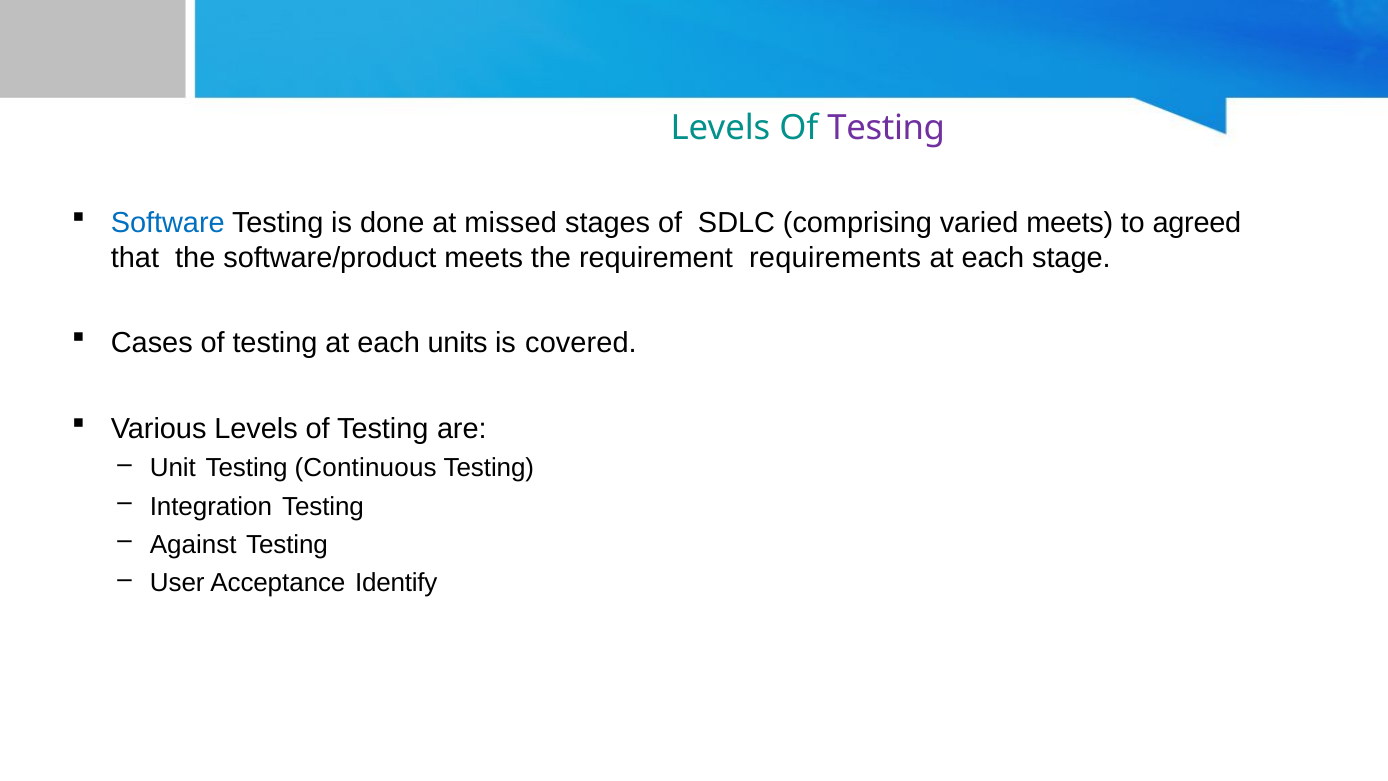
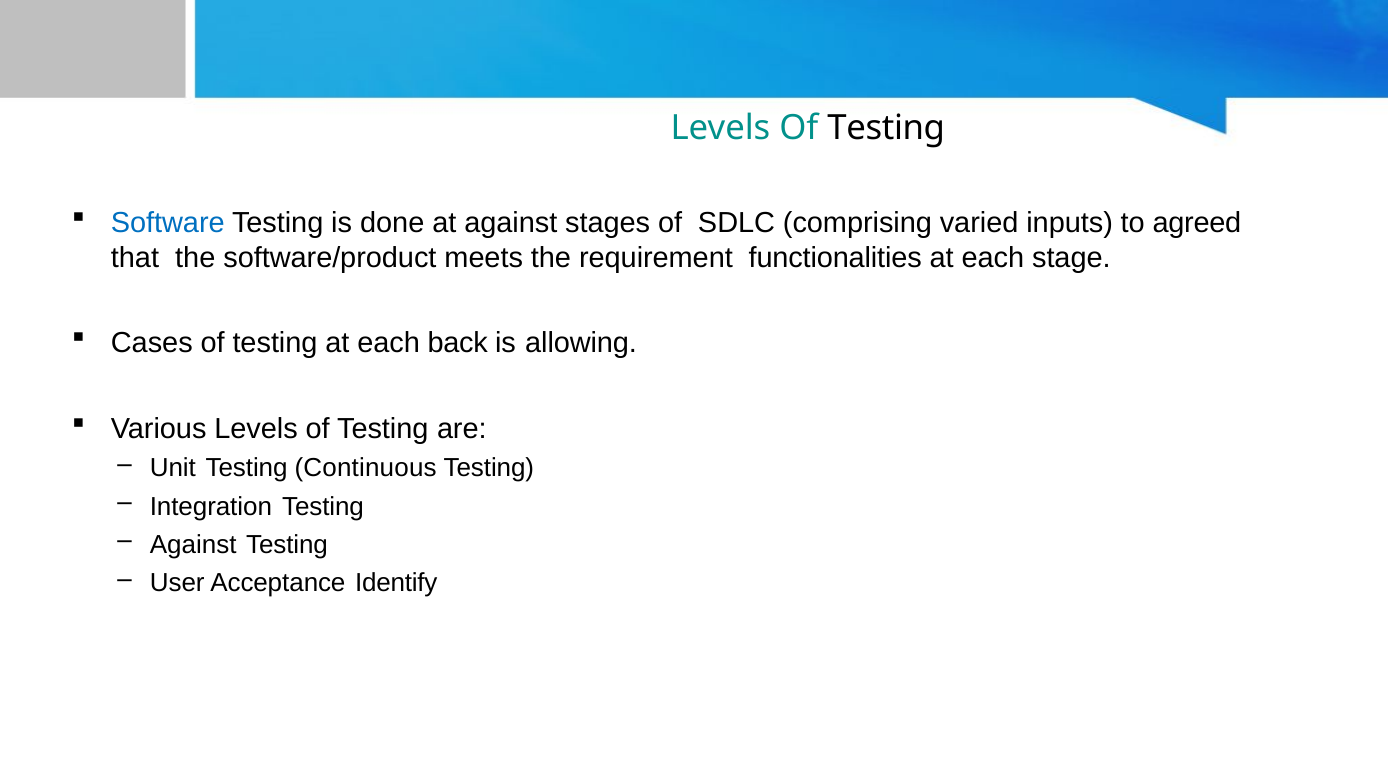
Testing at (886, 128) colour: purple -> black
at missed: missed -> against
varied meets: meets -> inputs
requirements: requirements -> functionalities
units: units -> back
covered: covered -> allowing
